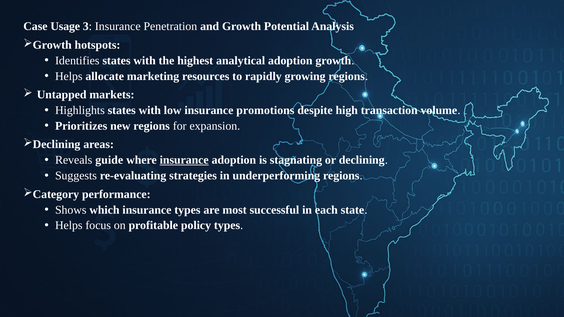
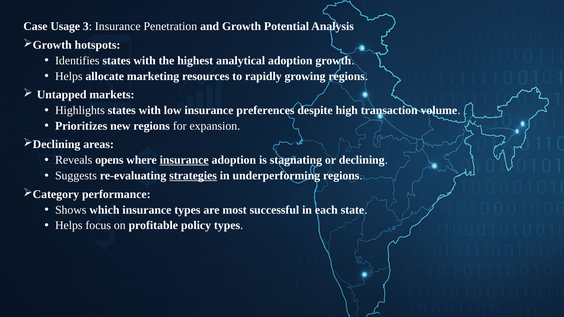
promotions: promotions -> preferences
guide: guide -> opens
strategies underline: none -> present
